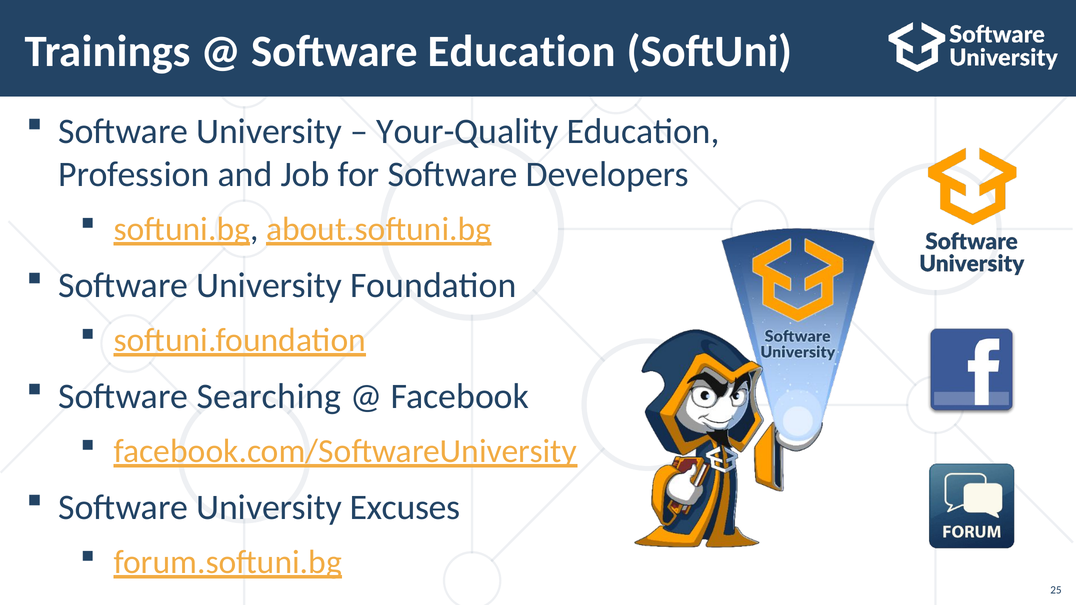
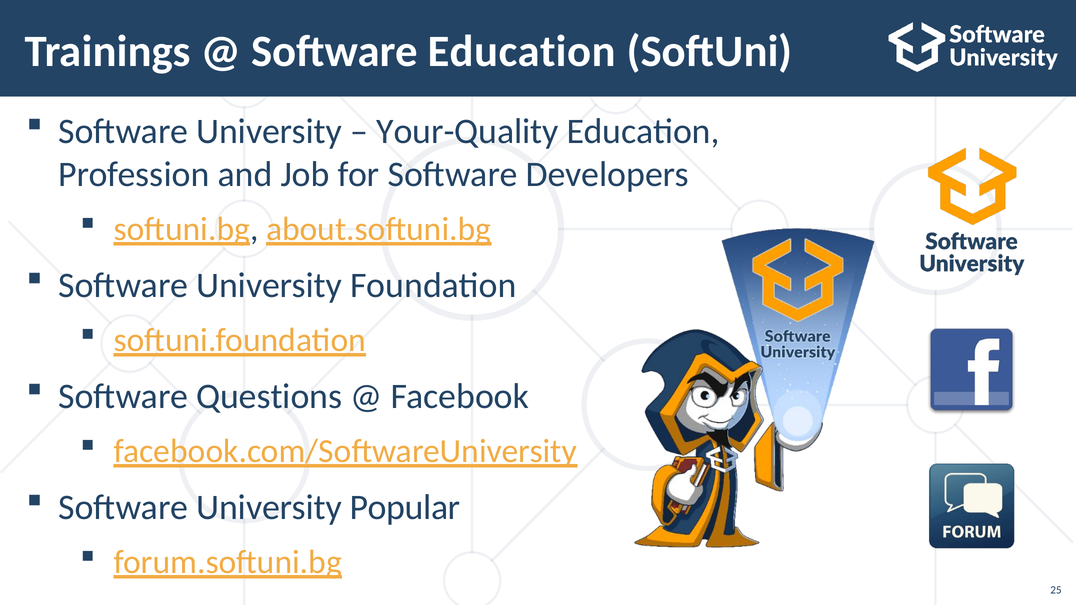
Searching: Searching -> Questions
Excuses: Excuses -> Popular
